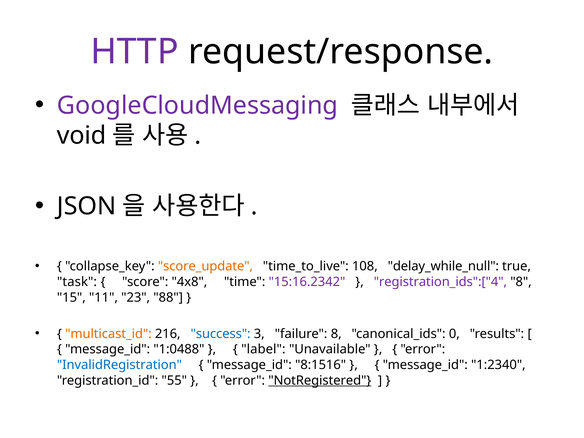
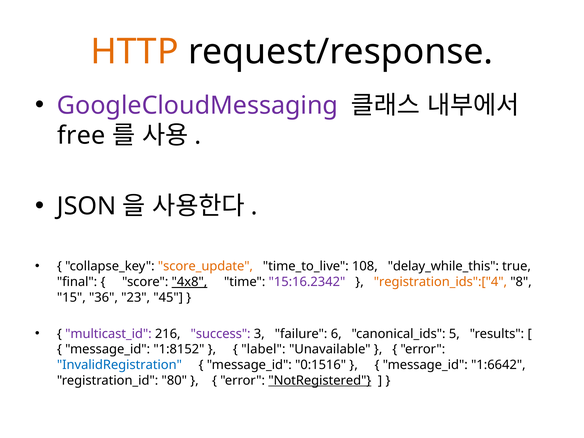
HTTP colour: purple -> orange
void: void -> free
delay_while_null: delay_while_null -> delay_while_this
task: task -> final
4x8 underline: none -> present
registration_ids":["4 colour: purple -> orange
11: 11 -> 36
88: 88 -> 45
multicast_id colour: orange -> purple
success colour: blue -> purple
failure 8: 8 -> 6
0: 0 -> 5
1:0488: 1:0488 -> 1:8152
8:1516: 8:1516 -> 0:1516
1:2340: 1:2340 -> 1:6642
55: 55 -> 80
